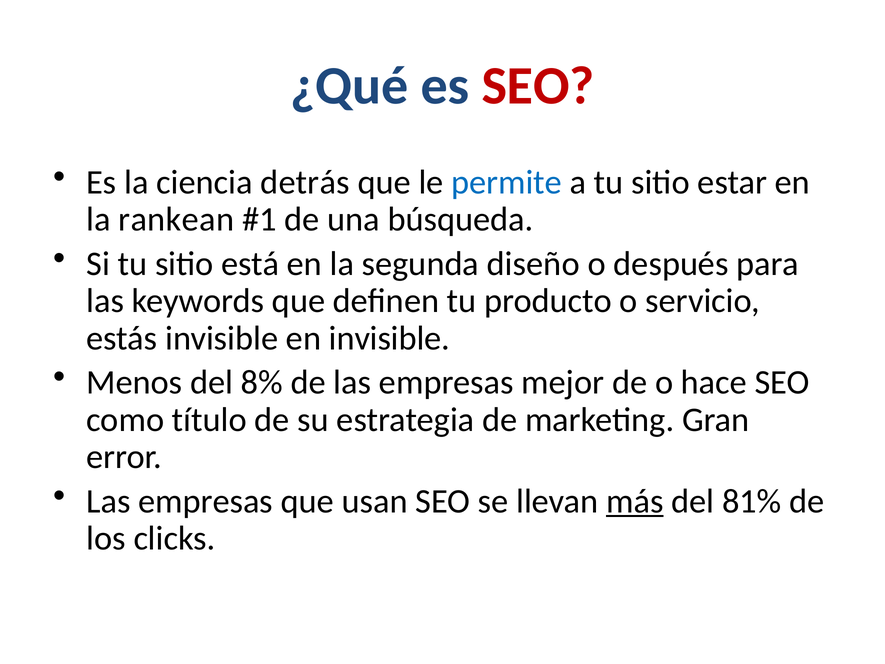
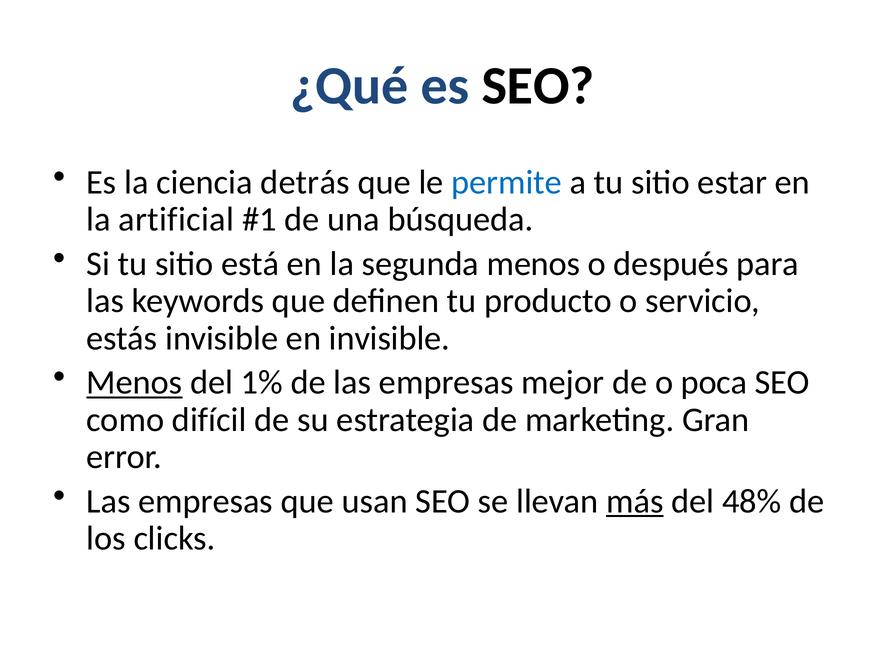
SEO at (538, 86) colour: red -> black
rankean: rankean -> artificial
segunda diseño: diseño -> menos
Menos at (134, 382) underline: none -> present
8%: 8% -> 1%
hace: hace -> poca
título: título -> difícil
81%: 81% -> 48%
